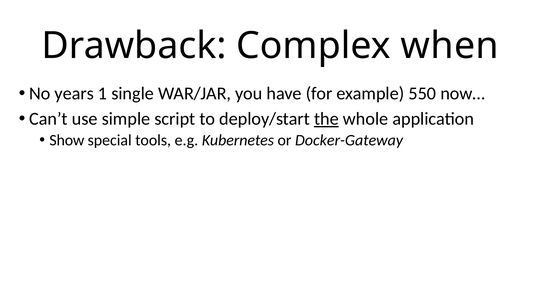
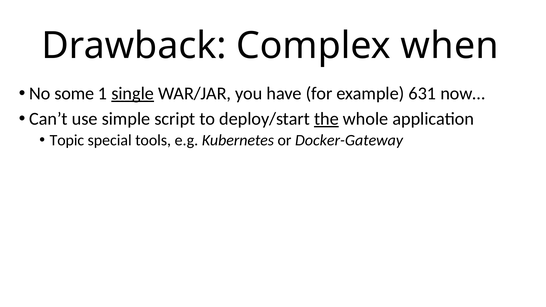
years: years -> some
single underline: none -> present
550: 550 -> 631
Show: Show -> Topic
